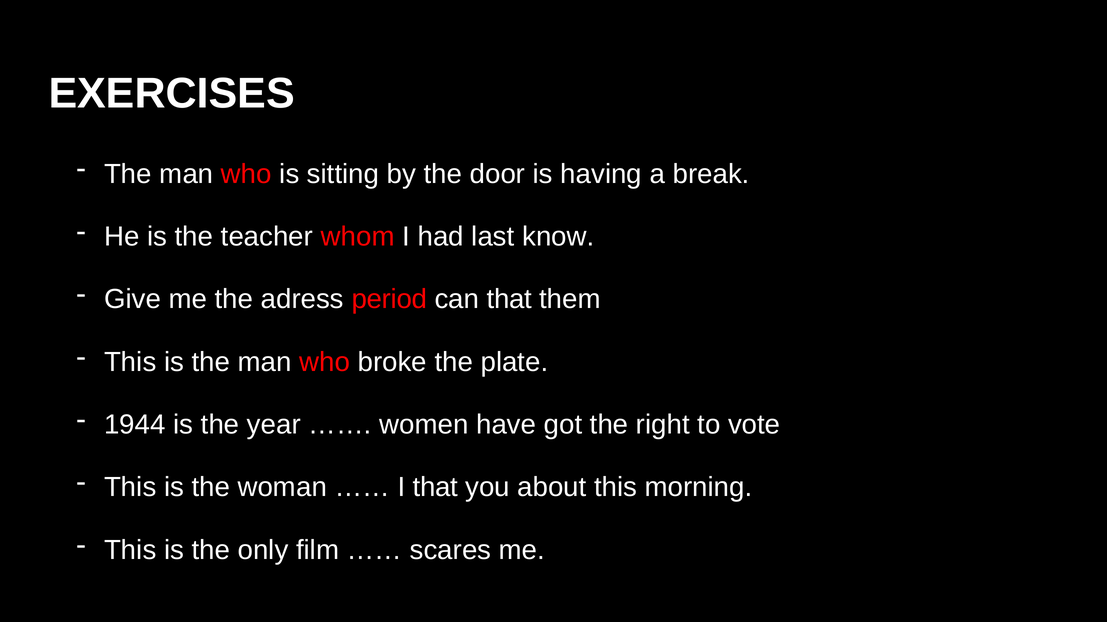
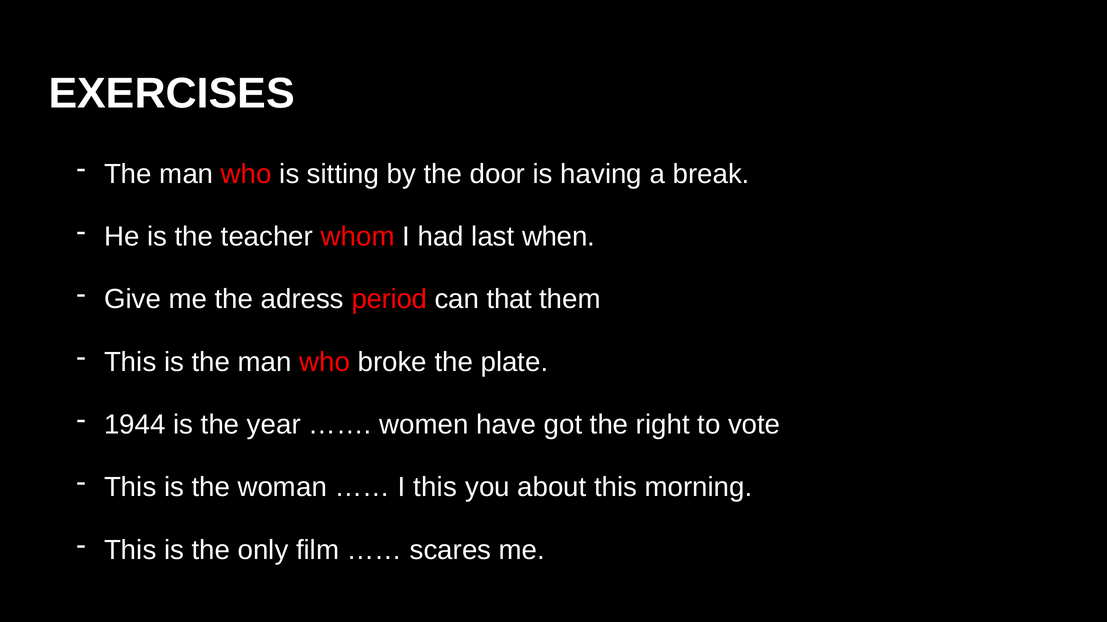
know: know -> when
I that: that -> this
